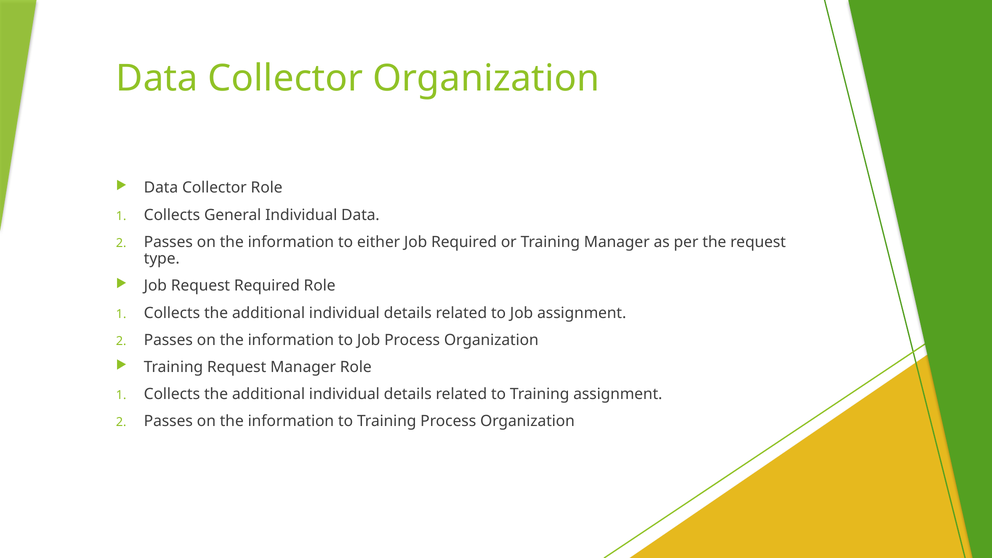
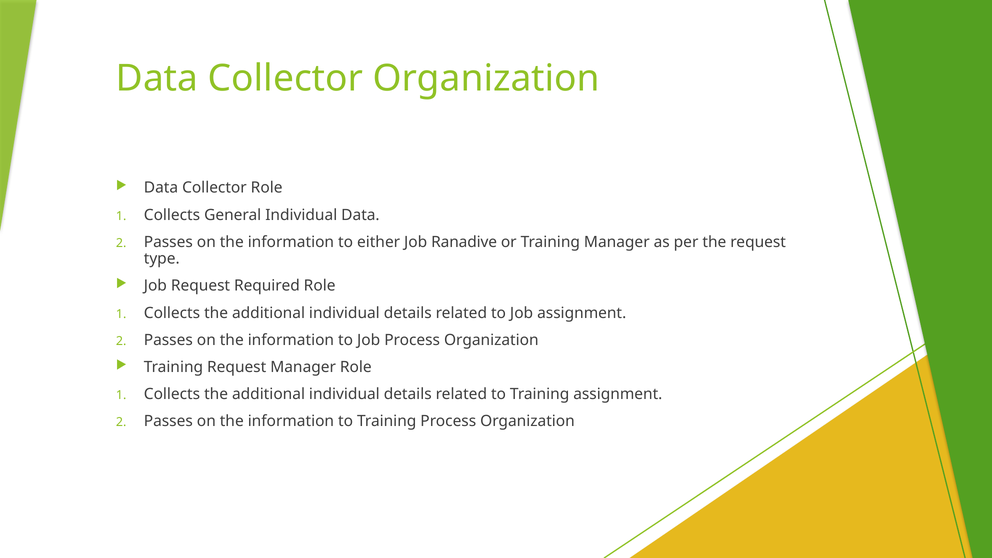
Job Required: Required -> Ranadive
